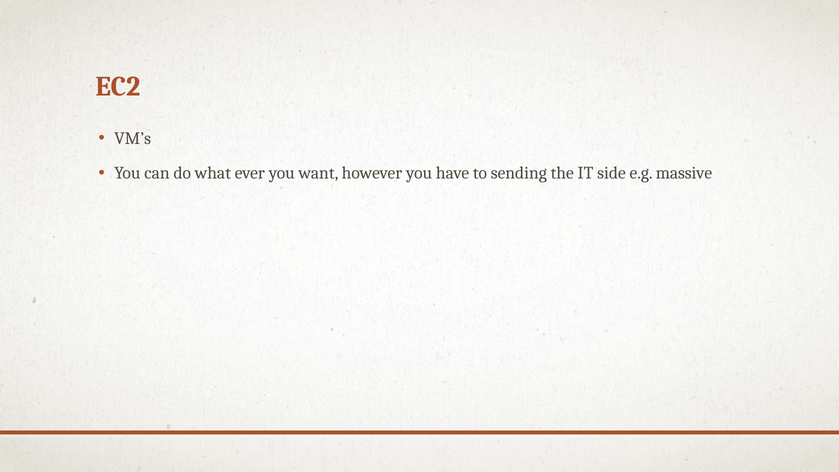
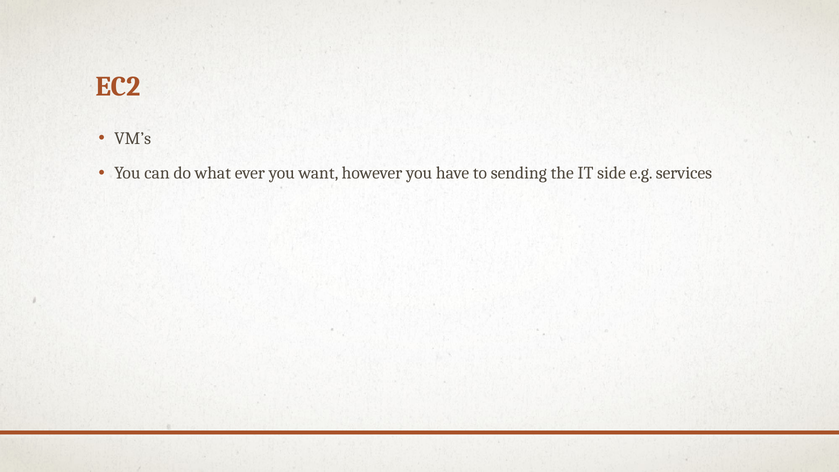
massive: massive -> services
